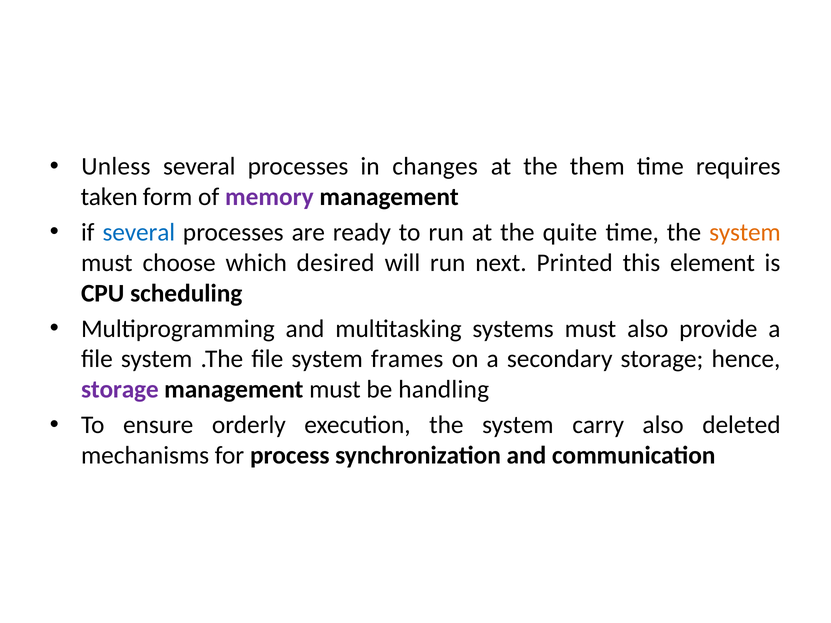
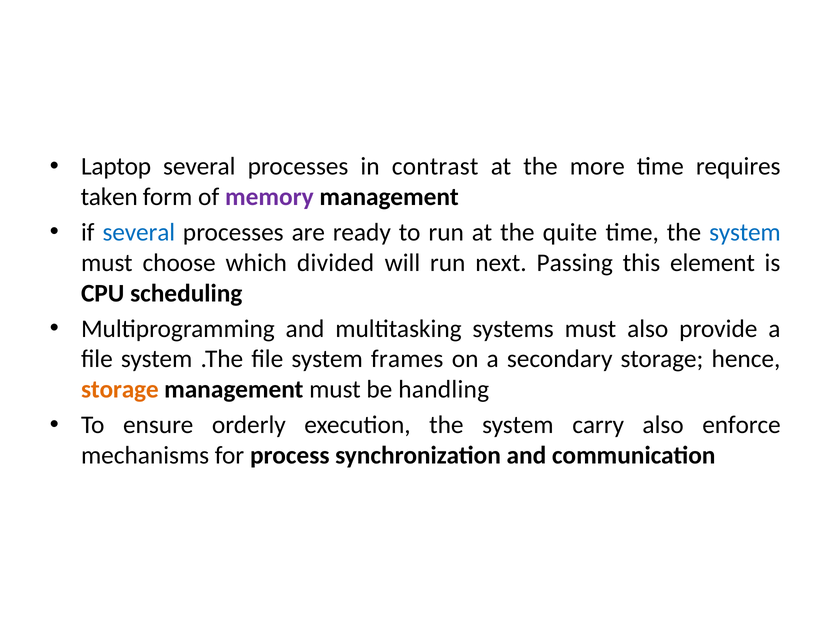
Unless: Unless -> Laptop
changes: changes -> contrast
them: them -> more
system at (745, 232) colour: orange -> blue
desired: desired -> divided
Printed: Printed -> Passing
storage at (120, 390) colour: purple -> orange
deleted: deleted -> enforce
